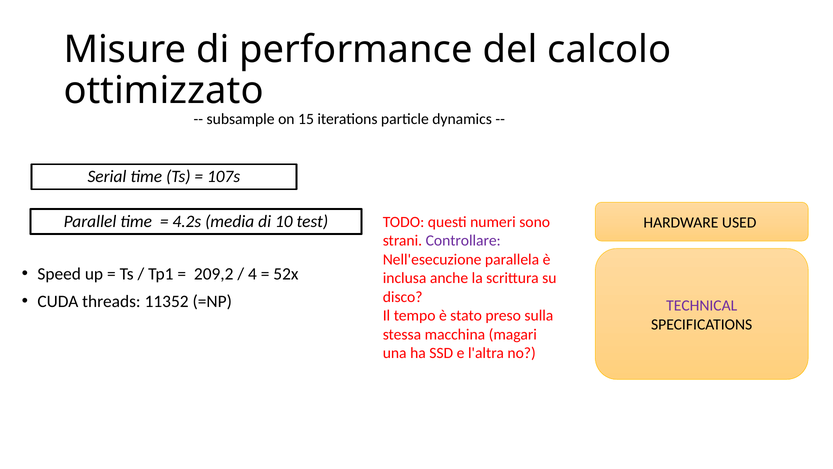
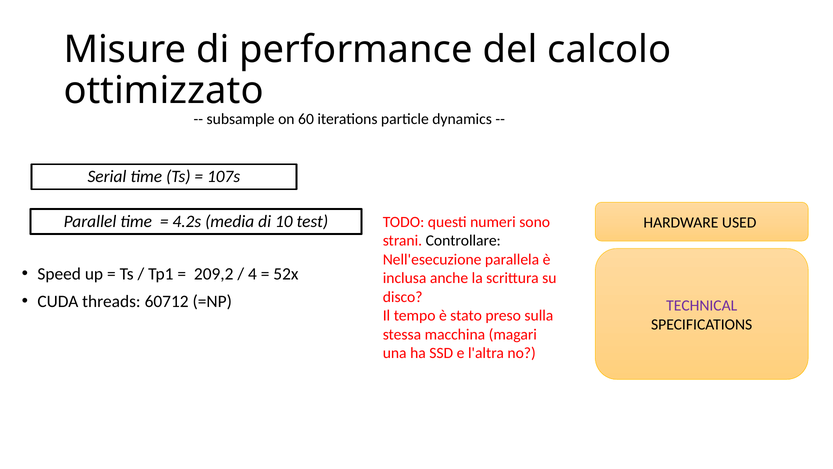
15: 15 -> 60
Controllare colour: purple -> black
11352: 11352 -> 60712
